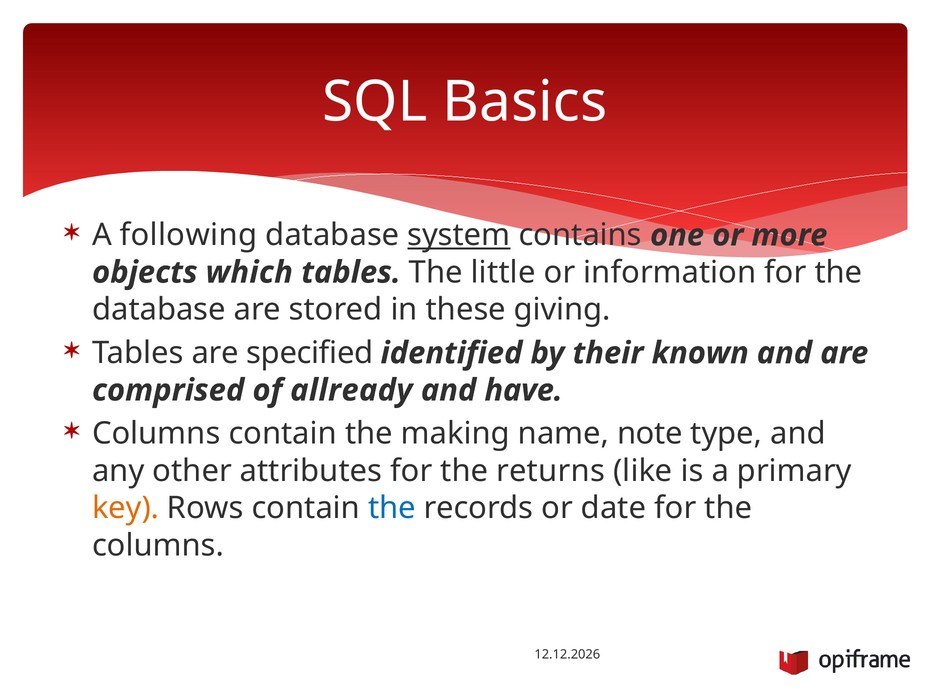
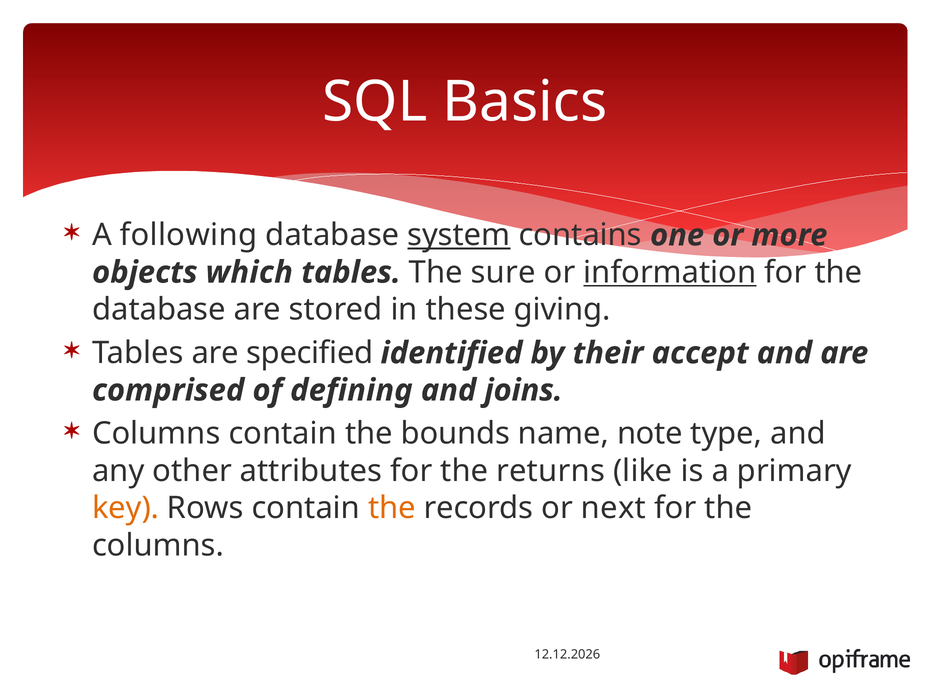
little: little -> sure
information underline: none -> present
known: known -> accept
allready: allready -> defining
have: have -> joins
making: making -> bounds
the at (392, 508) colour: blue -> orange
date: date -> next
